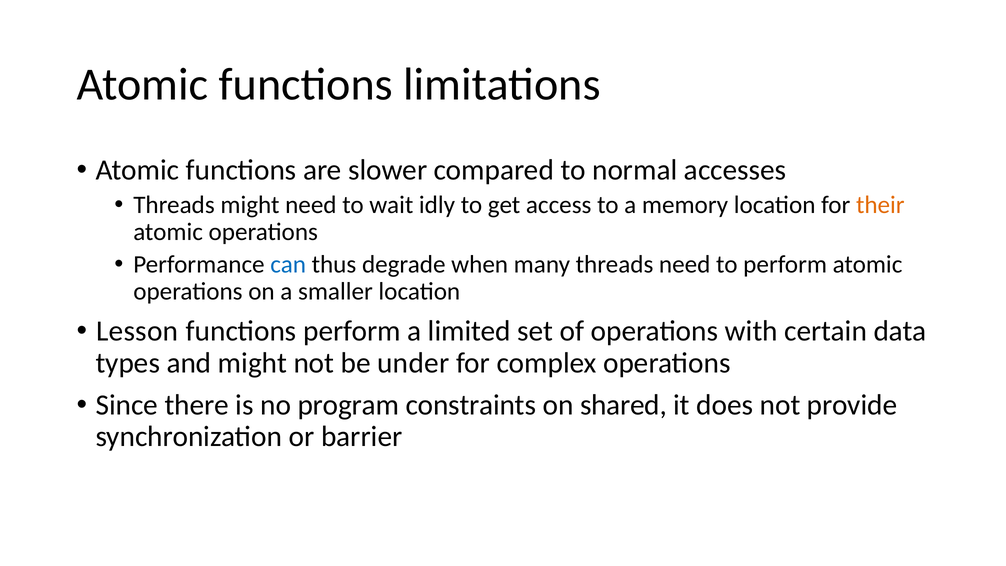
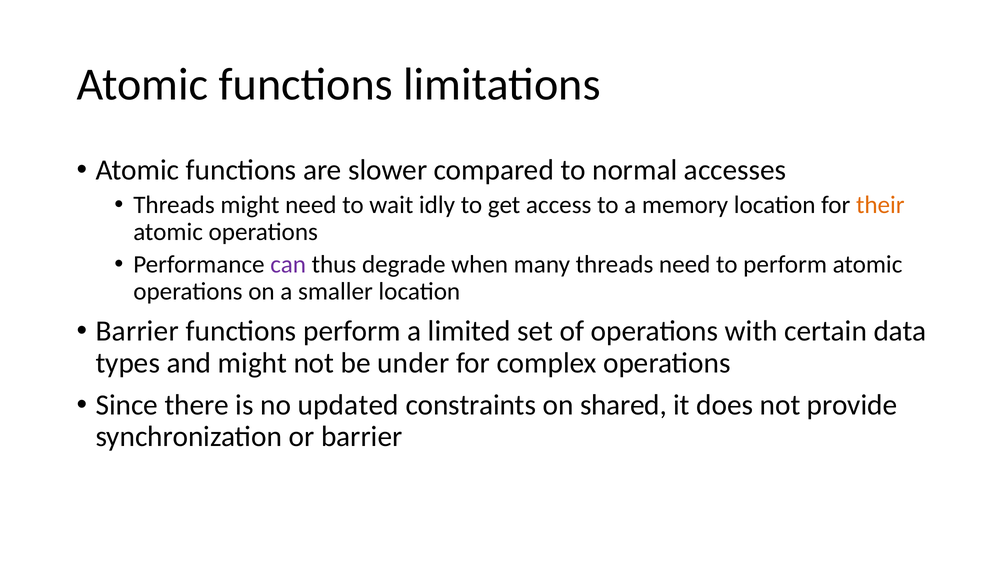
can colour: blue -> purple
Lesson at (137, 331): Lesson -> Barrier
program: program -> updated
